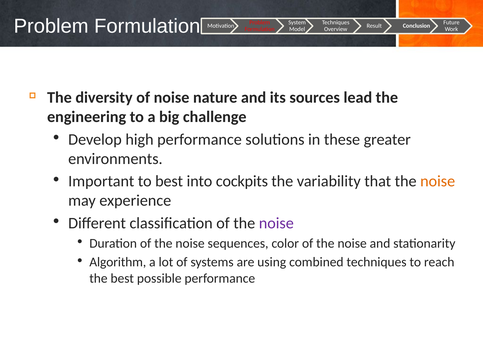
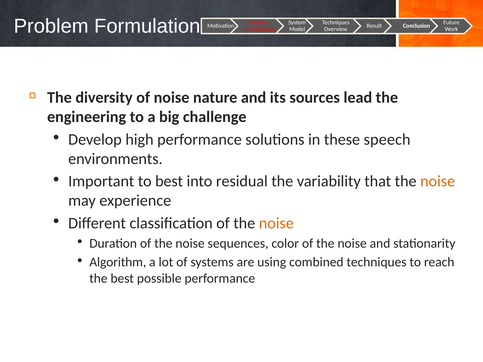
greater: greater -> speech
cockpits: cockpits -> residual
noise at (276, 223) colour: purple -> orange
